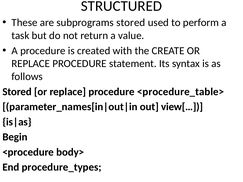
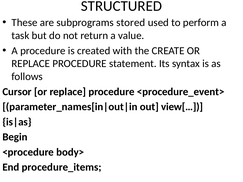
Stored at (17, 92): Stored -> Cursor
<procedure_table>: <procedure_table> -> <procedure_event>
procedure_types: procedure_types -> procedure_items
